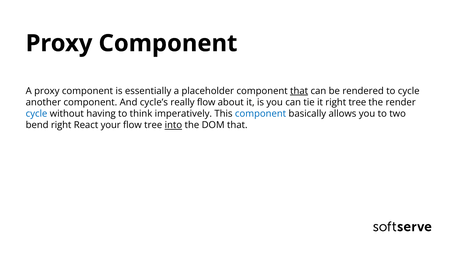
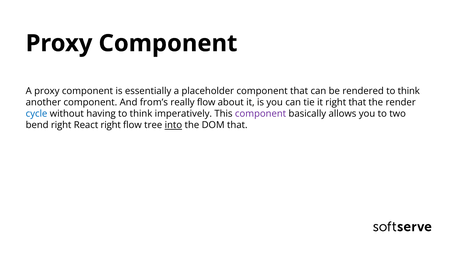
that at (299, 91) underline: present -> none
rendered to cycle: cycle -> think
cycle’s: cycle’s -> from’s
right tree: tree -> that
component at (261, 114) colour: blue -> purple
React your: your -> right
